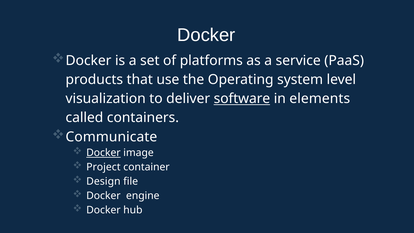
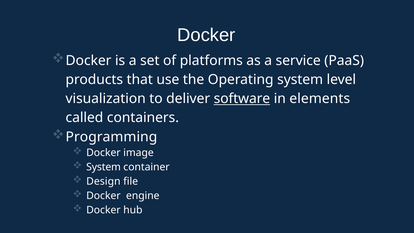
Communicate: Communicate -> Programming
Docker at (103, 153) underline: present -> none
Project at (103, 167): Project -> System
